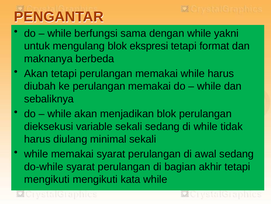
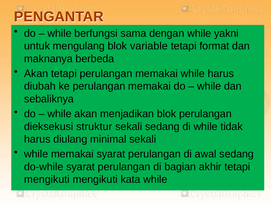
ekspresi: ekspresi -> variable
variable: variable -> struktur
